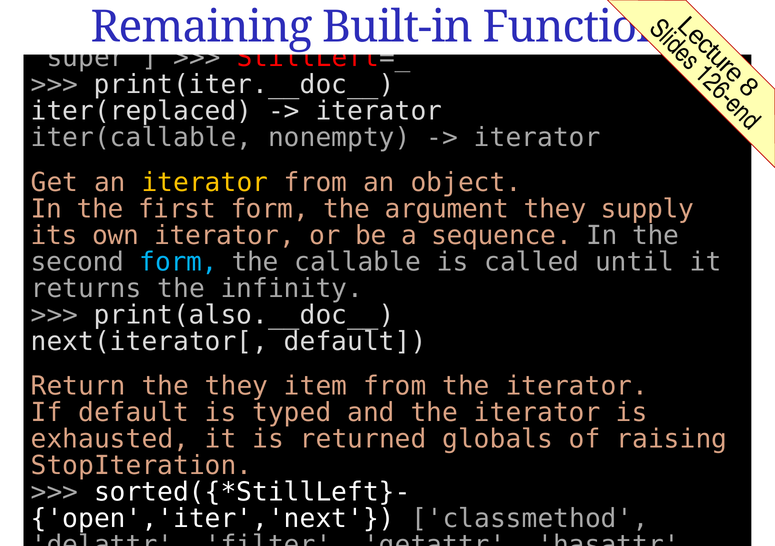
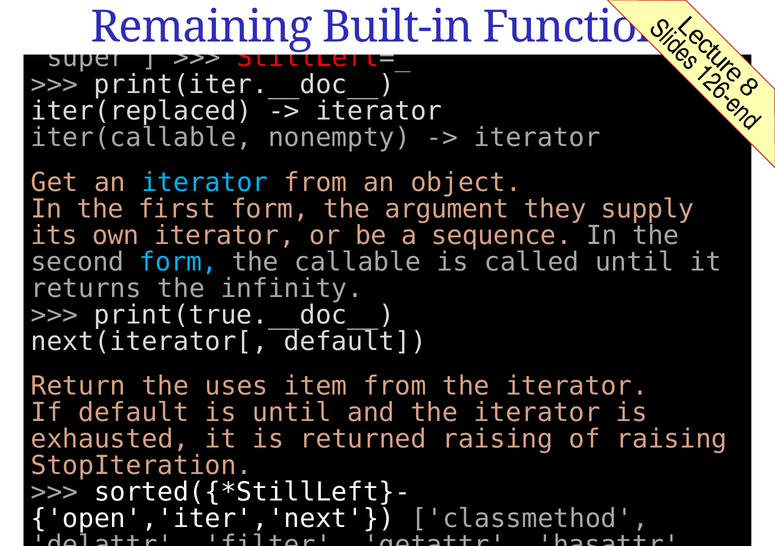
iterator at (205, 182) colour: yellow -> light blue
print(also.__doc__: print(also.__doc__ -> print(true.__doc__
the they: they -> uses
is typed: typed -> until
returned globals: globals -> raising
